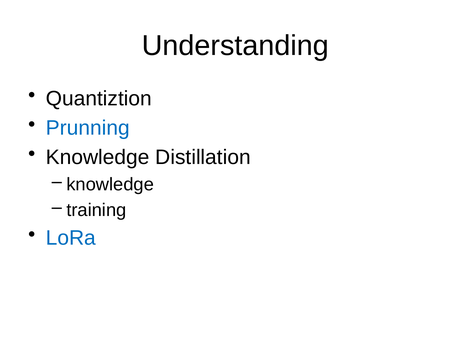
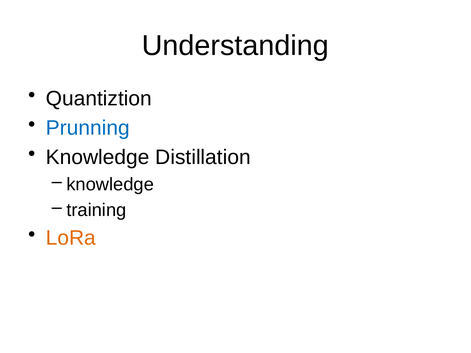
LoRa colour: blue -> orange
